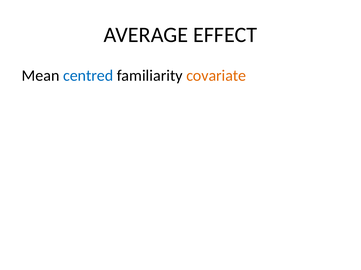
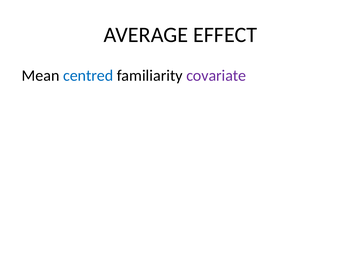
covariate colour: orange -> purple
